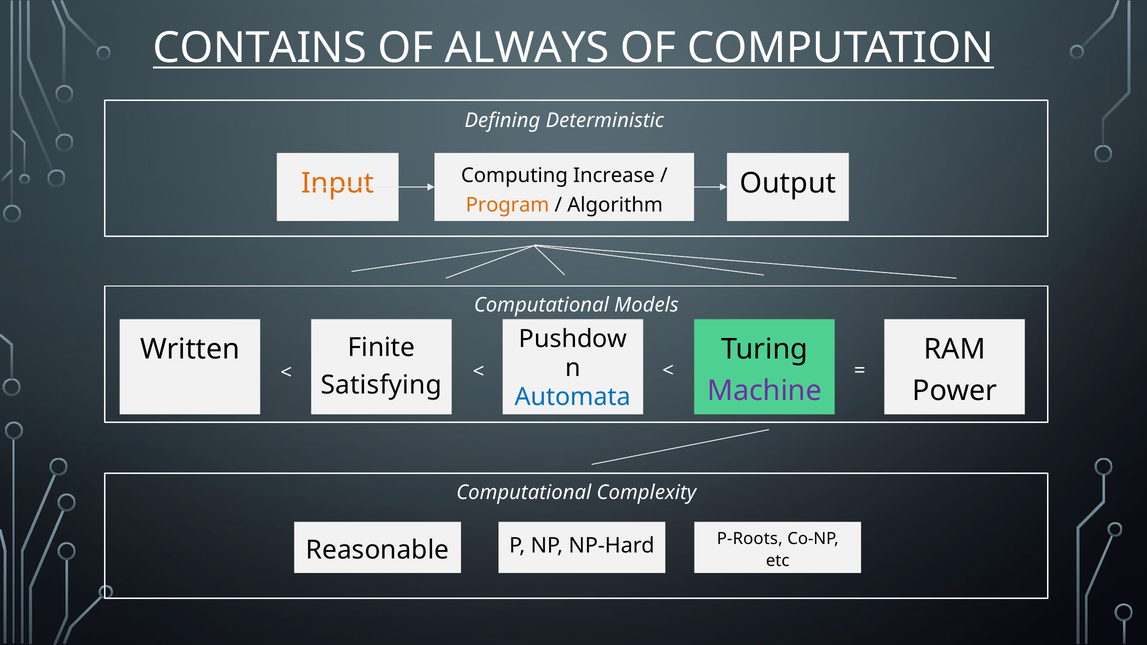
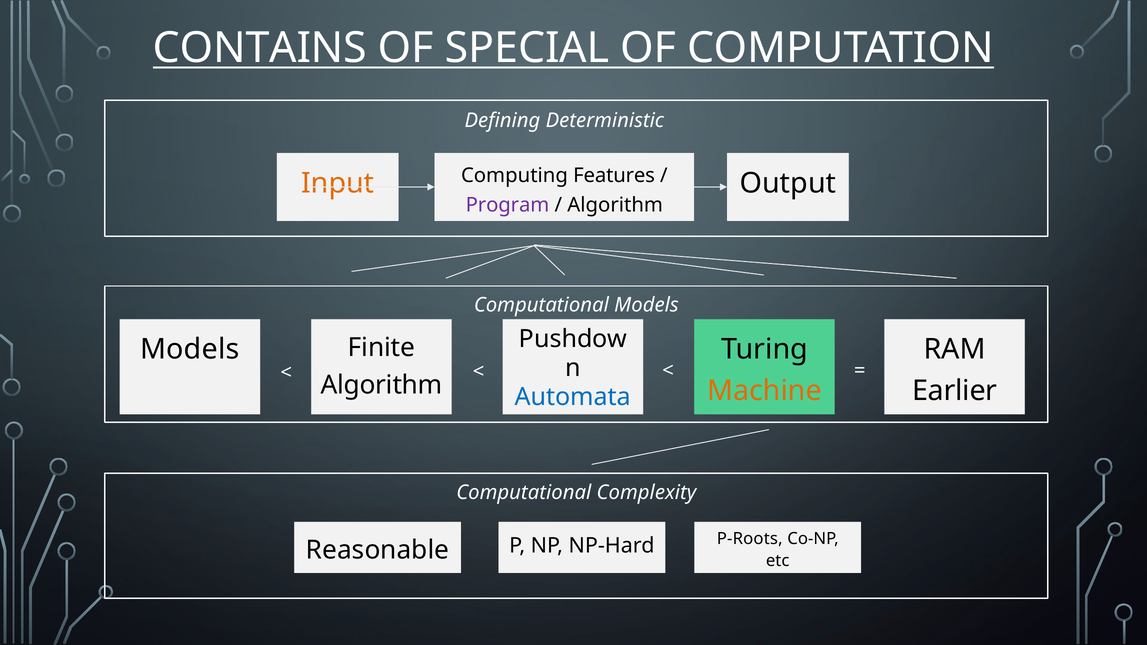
ALWAYS: ALWAYS -> SPECIAL
Increase: Increase -> Features
Program colour: orange -> purple
Written at (190, 350): Written -> Models
Satisfying at (381, 385): Satisfying -> Algorithm
Machine colour: purple -> orange
Power: Power -> Earlier
